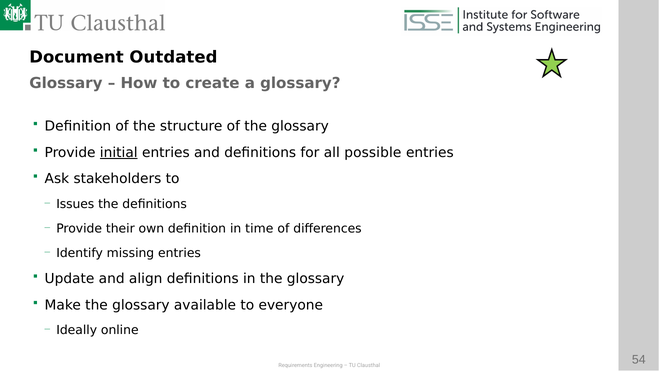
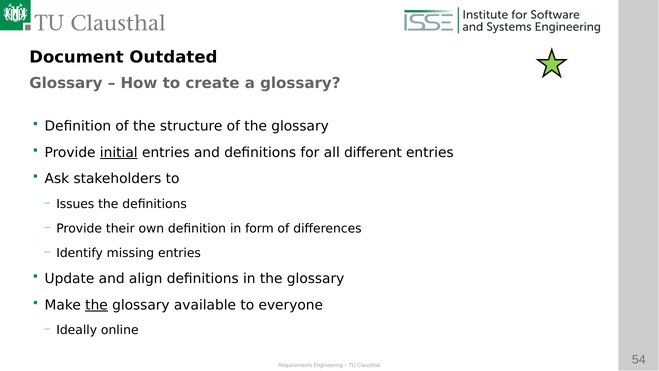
possible: possible -> different
time: time -> form
the at (97, 305) underline: none -> present
